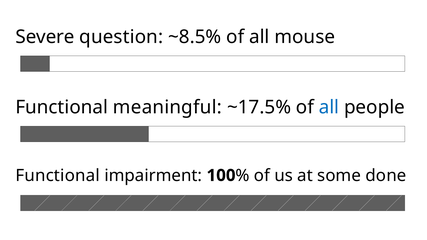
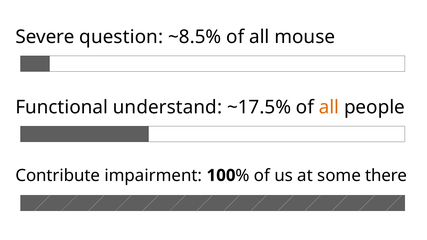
meaningful: meaningful -> understand
all at (329, 107) colour: blue -> orange
Functional at (58, 176): Functional -> Contribute
done: done -> there
